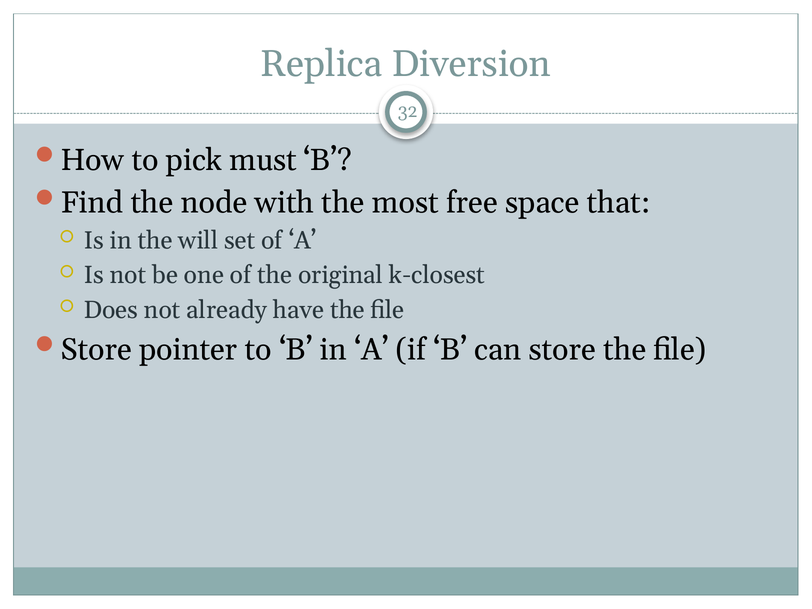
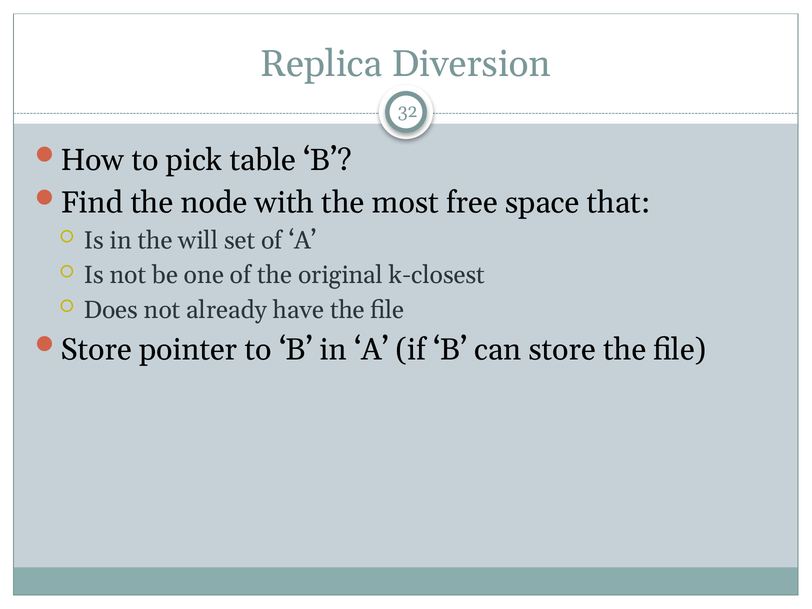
must: must -> table
